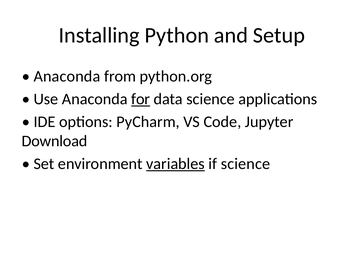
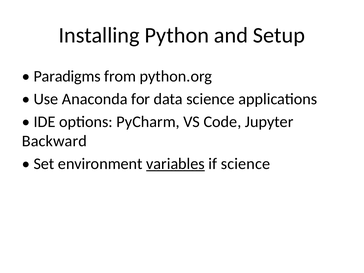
Anaconda at (67, 76): Anaconda -> Paradigms
for underline: present -> none
Download: Download -> Backward
